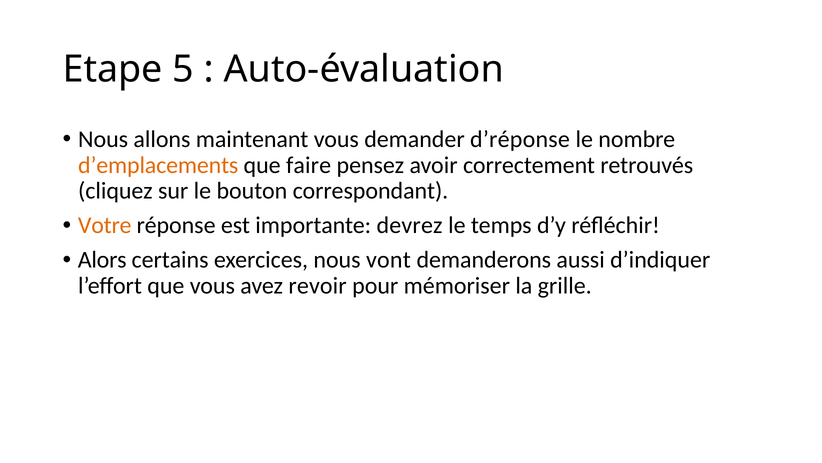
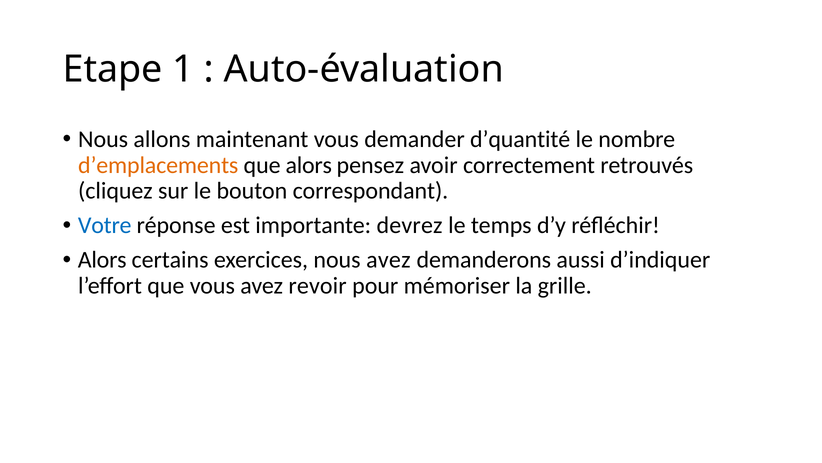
5: 5 -> 1
d’réponse: d’réponse -> d’quantité
que faire: faire -> alors
Votre colour: orange -> blue
nous vont: vont -> avez
